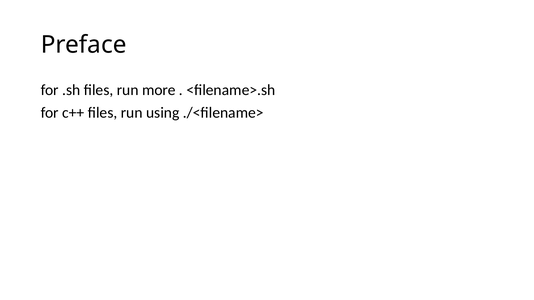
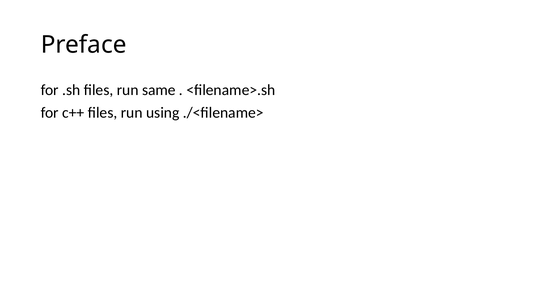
more: more -> same
